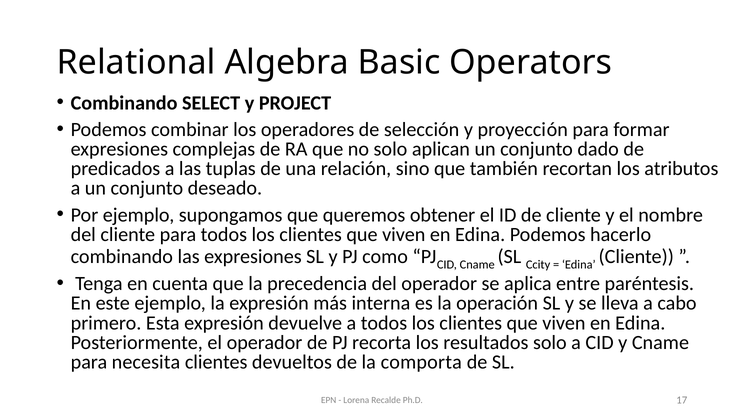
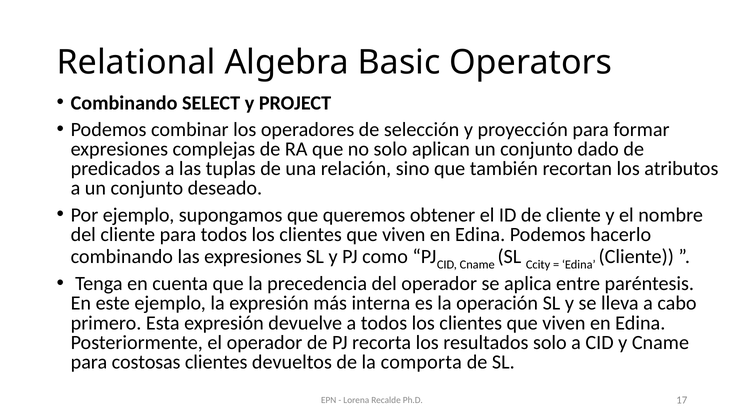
necesita: necesita -> costosas
